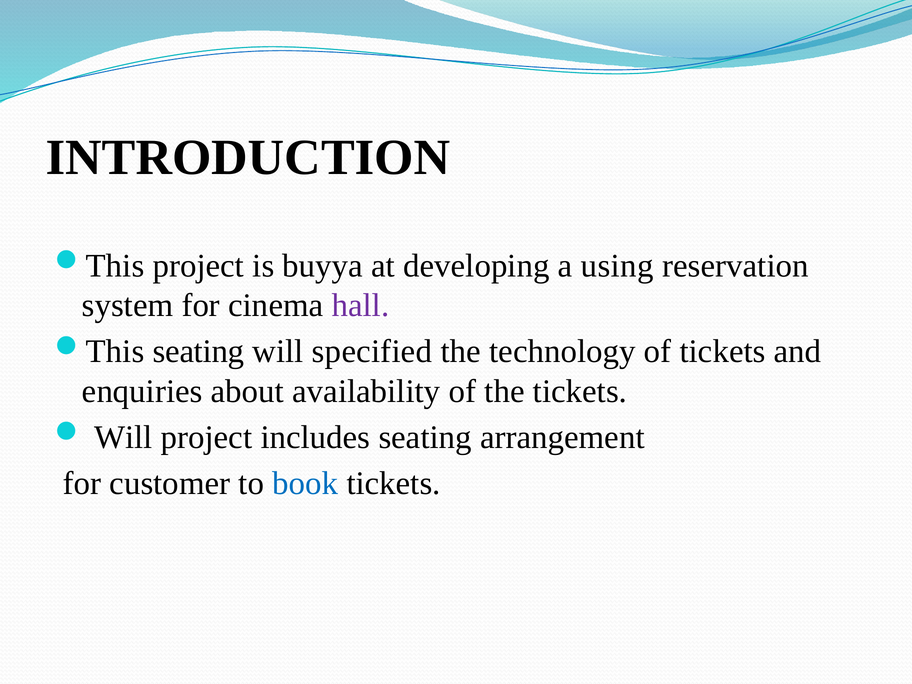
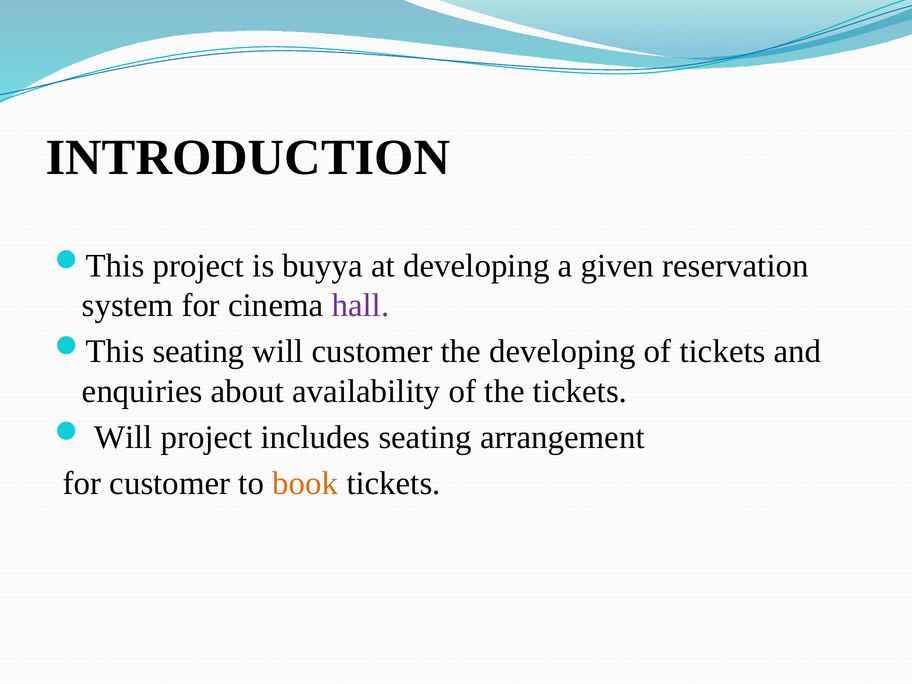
using: using -> given
will specified: specified -> customer
the technology: technology -> developing
book colour: blue -> orange
